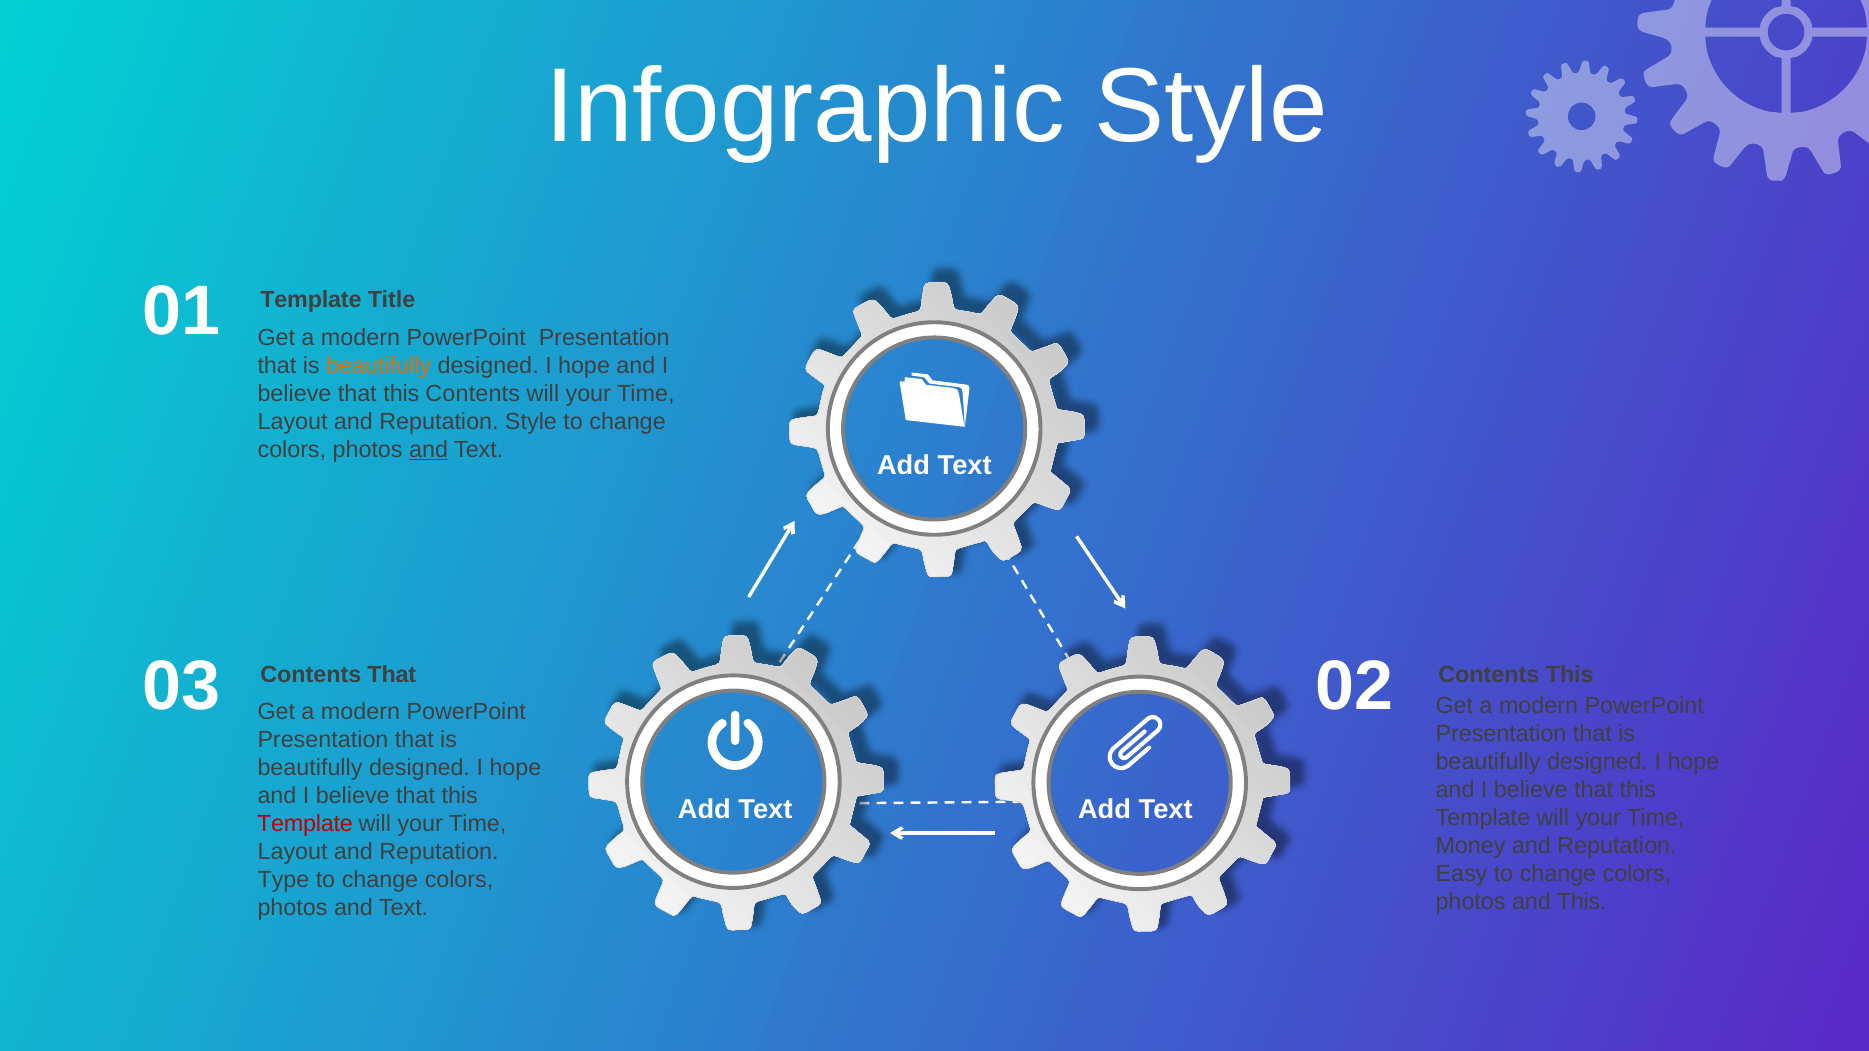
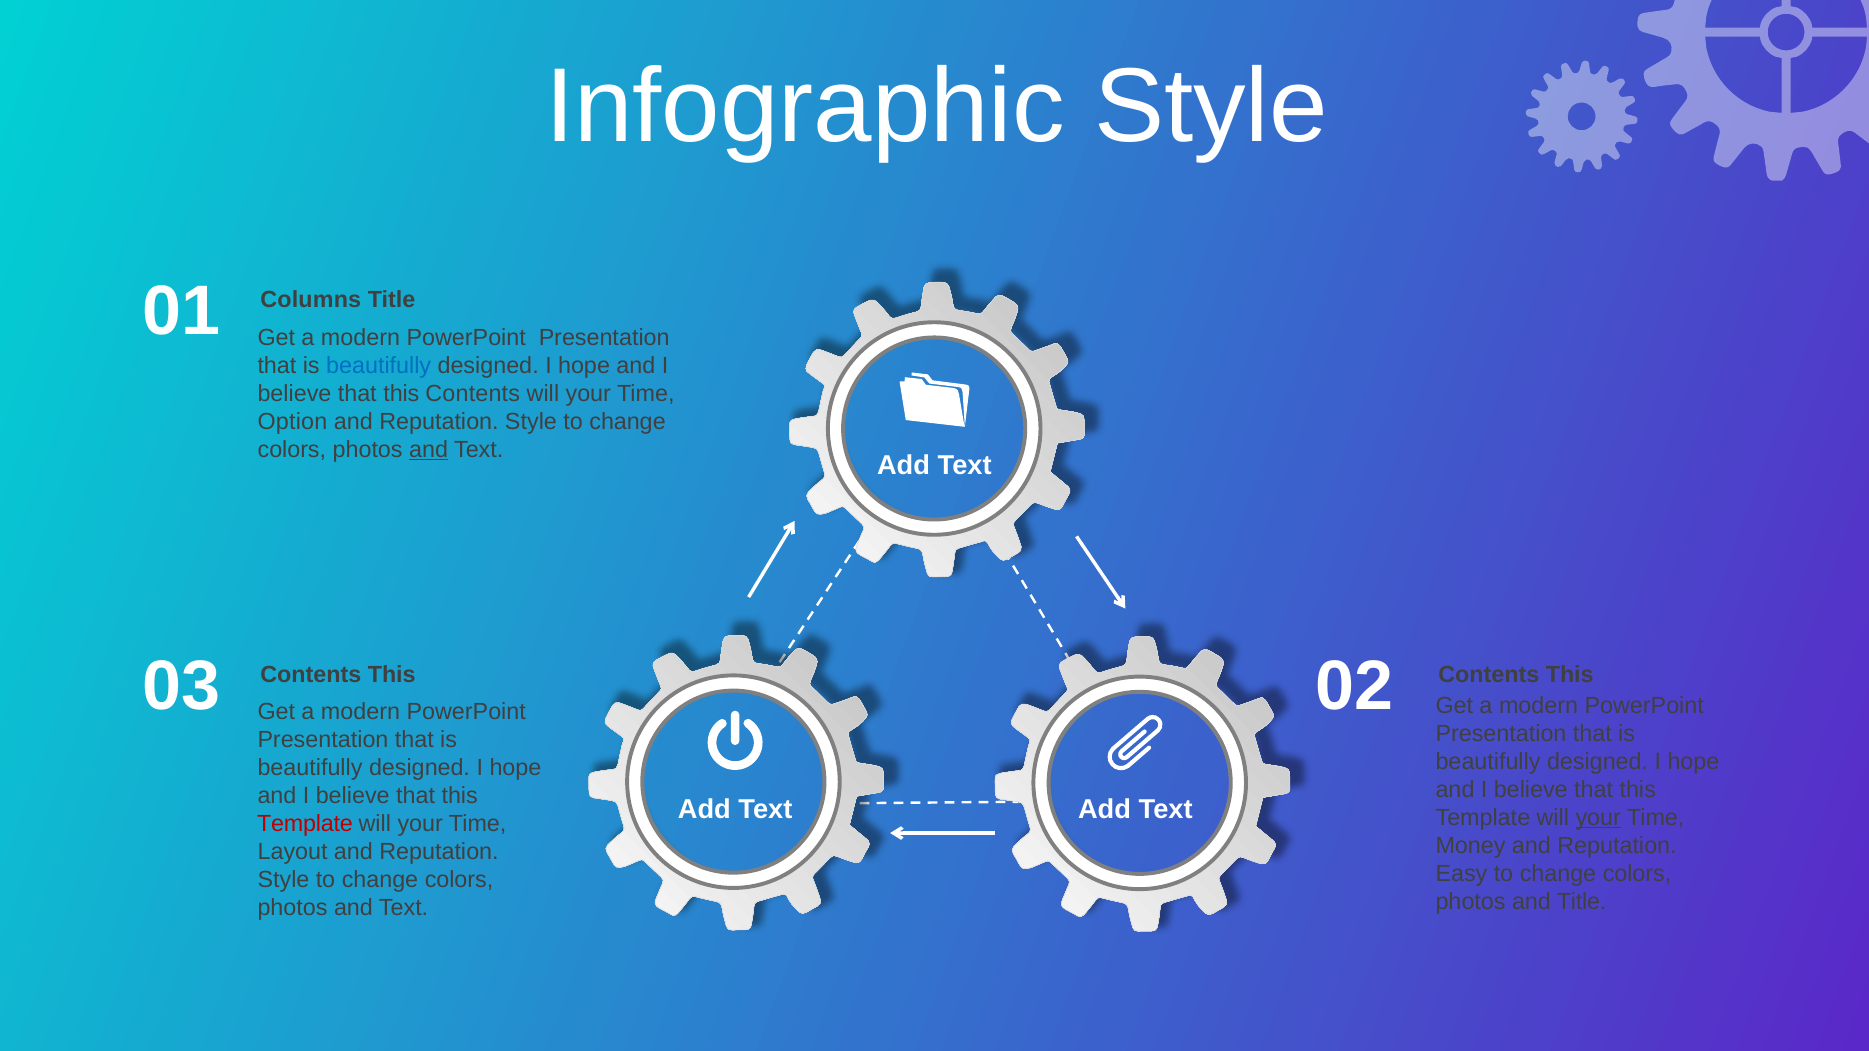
Template at (311, 300): Template -> Columns
beautifully at (379, 366) colour: orange -> blue
Layout at (293, 422): Layout -> Option
That at (392, 675): That -> This
your at (1598, 818) underline: none -> present
Type at (284, 880): Type -> Style
and This: This -> Title
